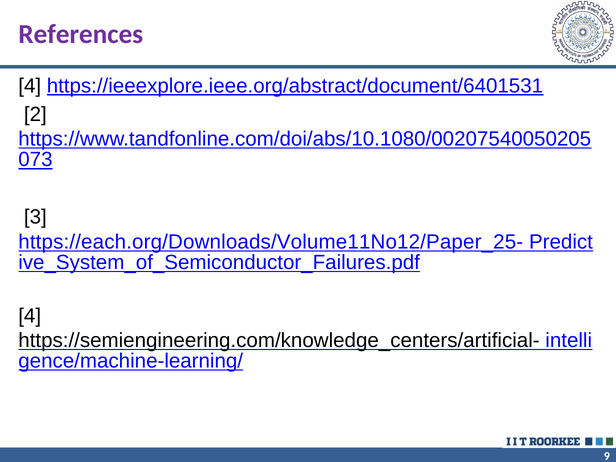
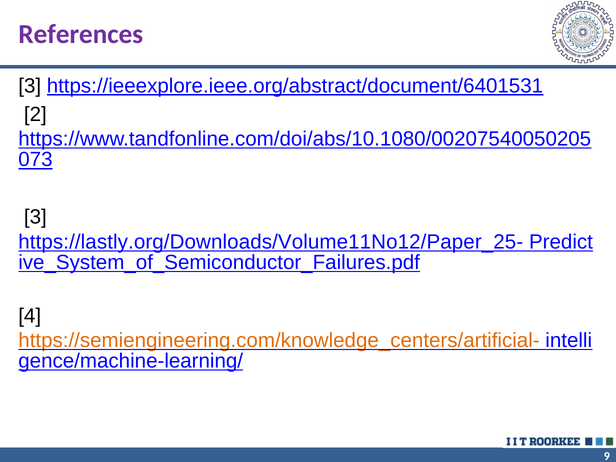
4 at (30, 86): 4 -> 3
https://each.org/Downloads/Volume11No12/Paper_25-: https://each.org/Downloads/Volume11No12/Paper_25- -> https://lastly.org/Downloads/Volume11No12/Paper_25-
https://semiengineering.com/knowledge_centers/artificial- colour: black -> orange
